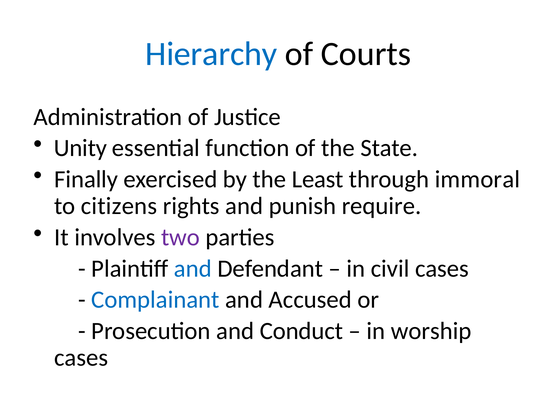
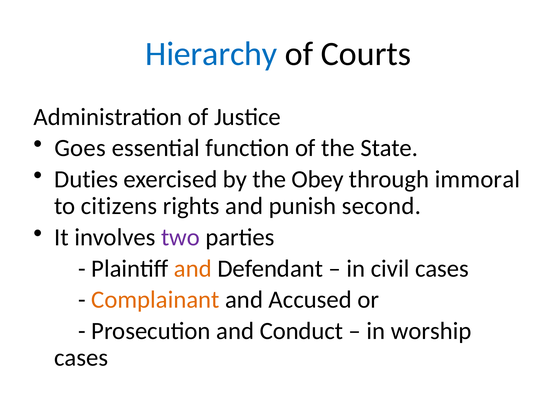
Unity: Unity -> Goes
Finally: Finally -> Duties
Least: Least -> Obey
require: require -> second
and at (193, 268) colour: blue -> orange
Complainant colour: blue -> orange
